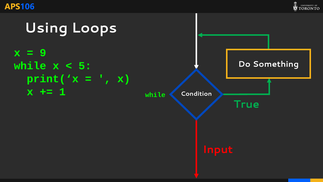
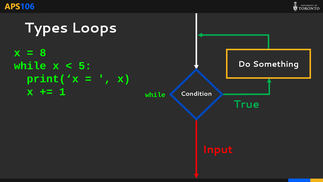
Using: Using -> Types
9: 9 -> 8
